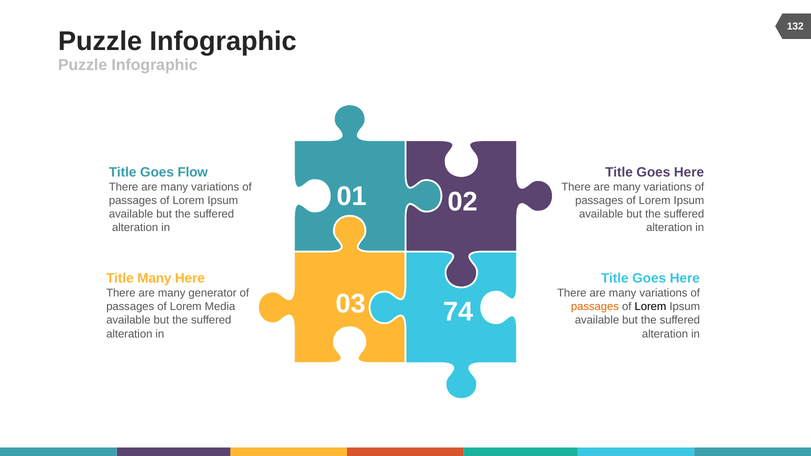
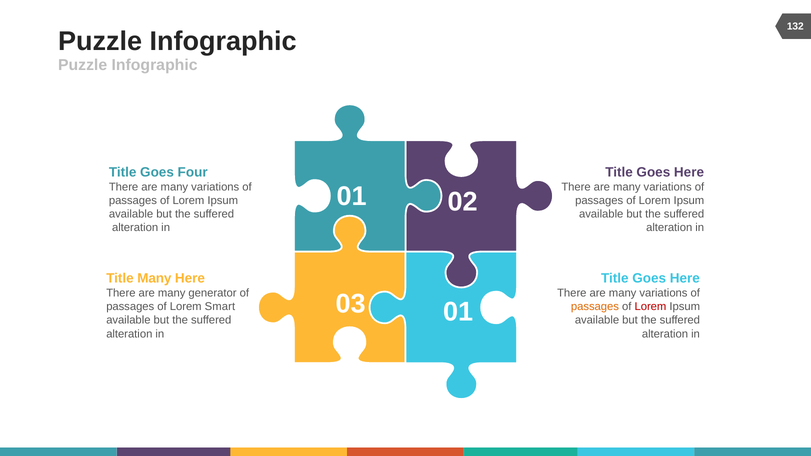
Flow: Flow -> Four
03 74: 74 -> 01
Media: Media -> Smart
Lorem at (650, 307) colour: black -> red
